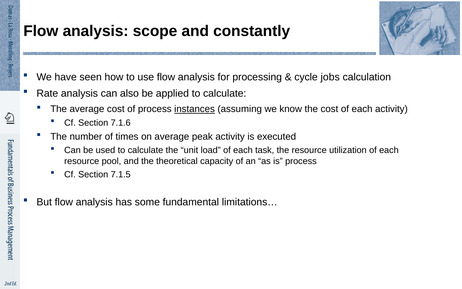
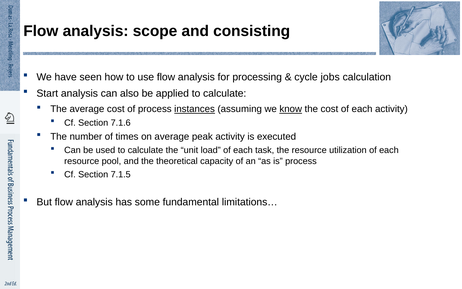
constantly: constantly -> consisting
Rate: Rate -> Start
know underline: none -> present
